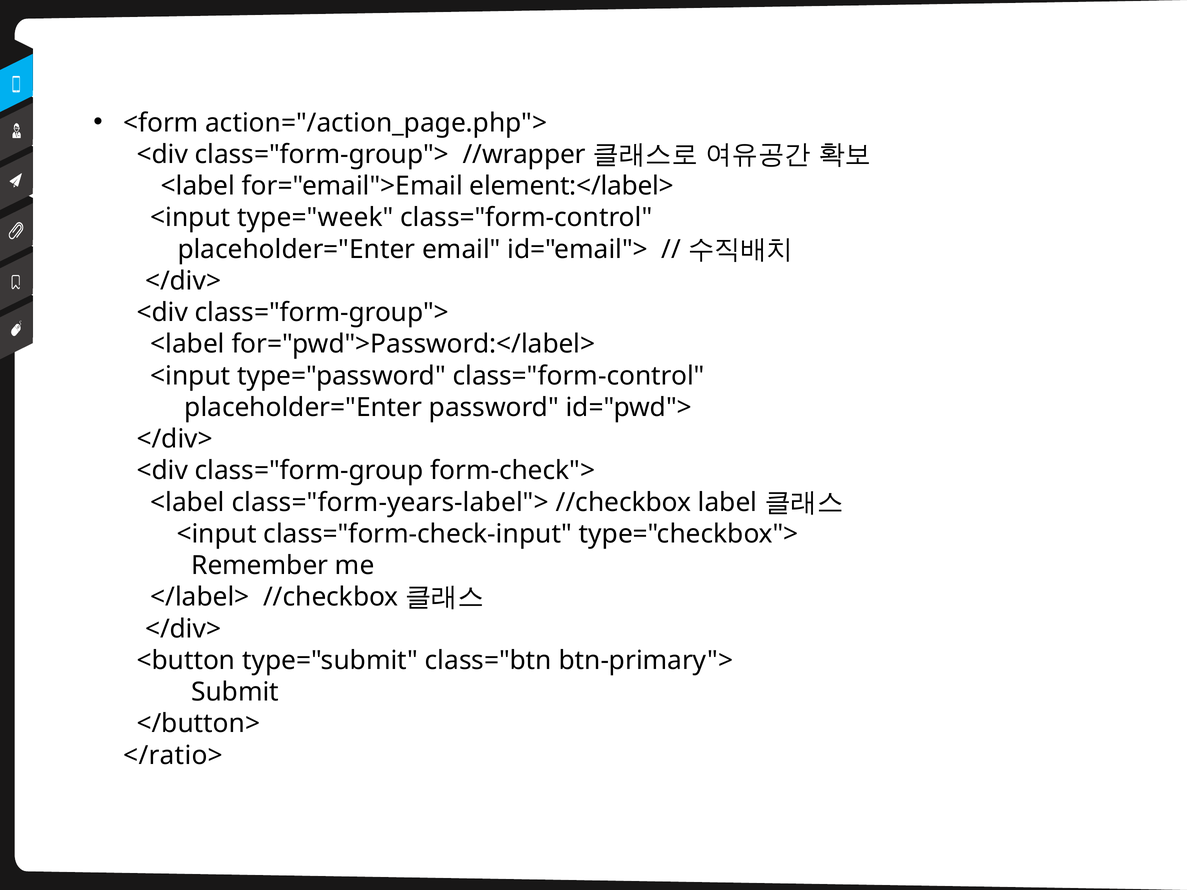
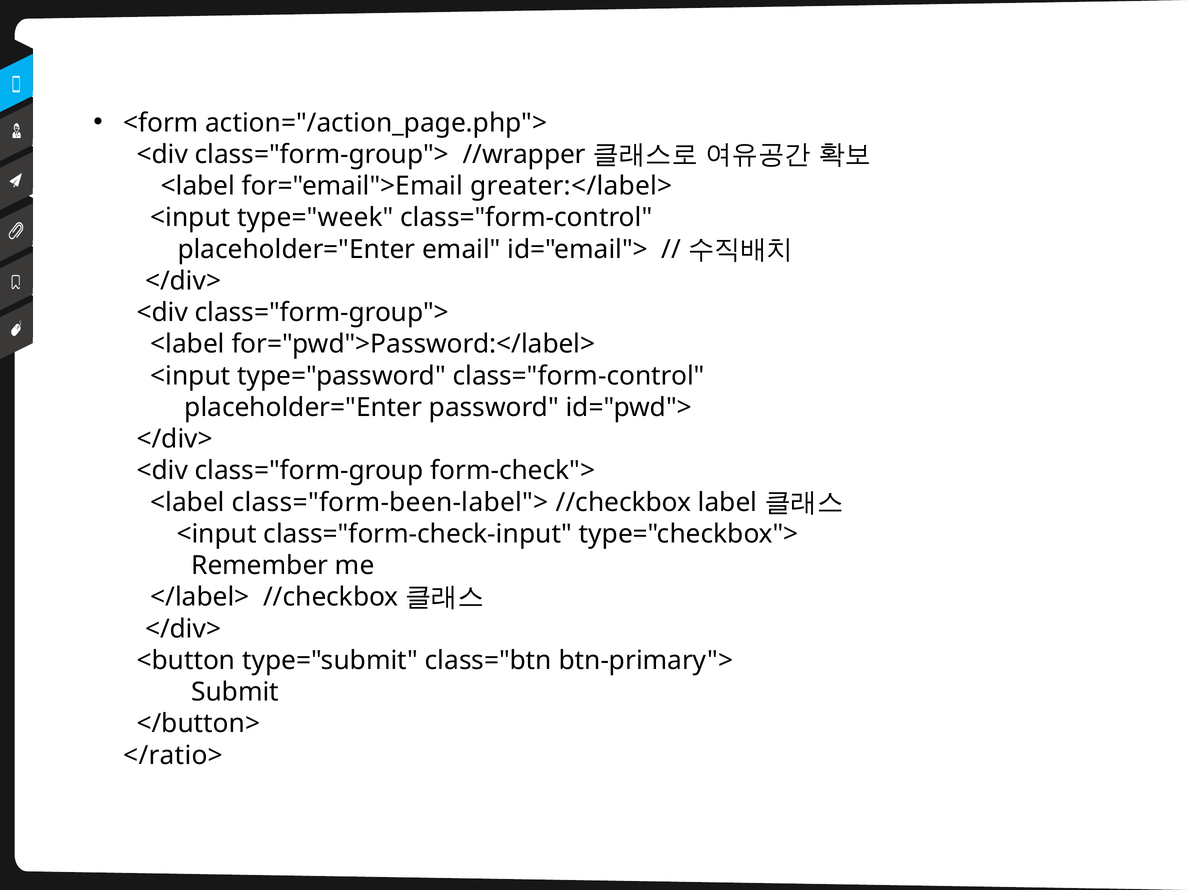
element:</label>: element:</label> -> greater:</label>
class="form-years-label">: class="form-years-label"> -> class="form-been-label">
